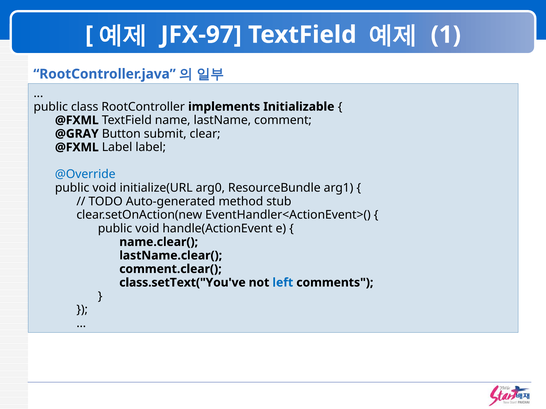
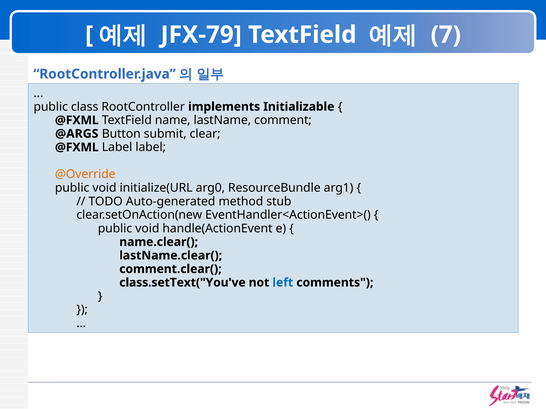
JFX-97: JFX-97 -> JFX-79
1: 1 -> 7
@GRAY: @GRAY -> @ARGS
@Override colour: blue -> orange
